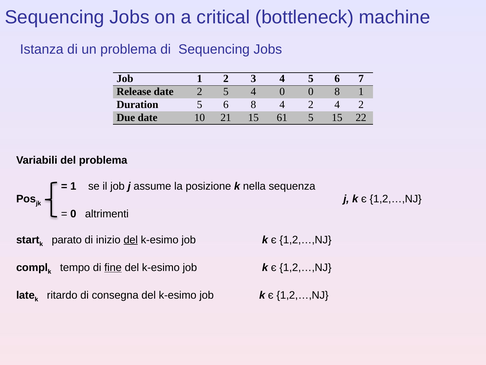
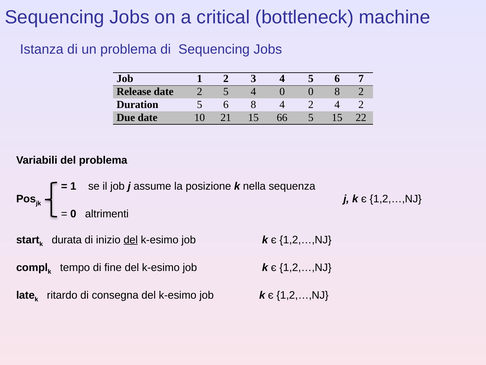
8 1: 1 -> 2
61: 61 -> 66
parato: parato -> durata
fine underline: present -> none
